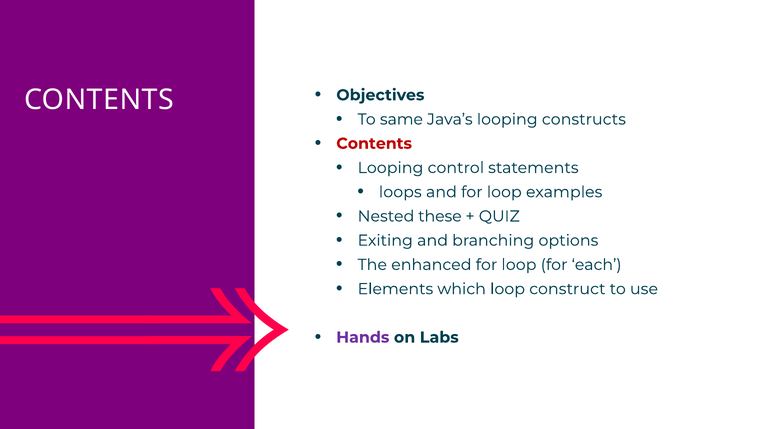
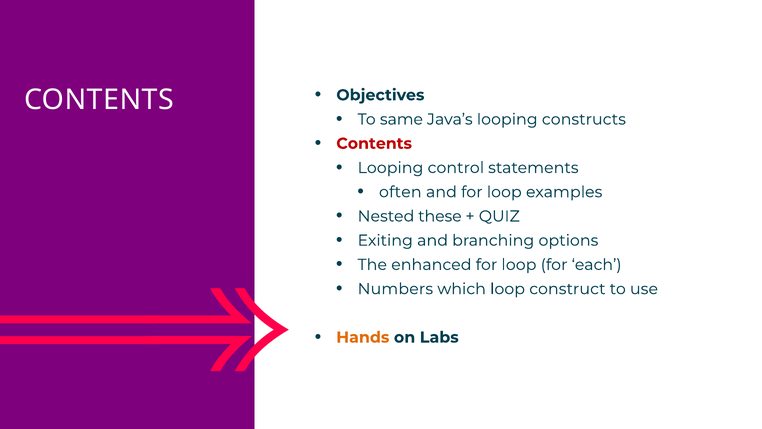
loops: loops -> often
Elements: Elements -> Numbers
Hands colour: purple -> orange
